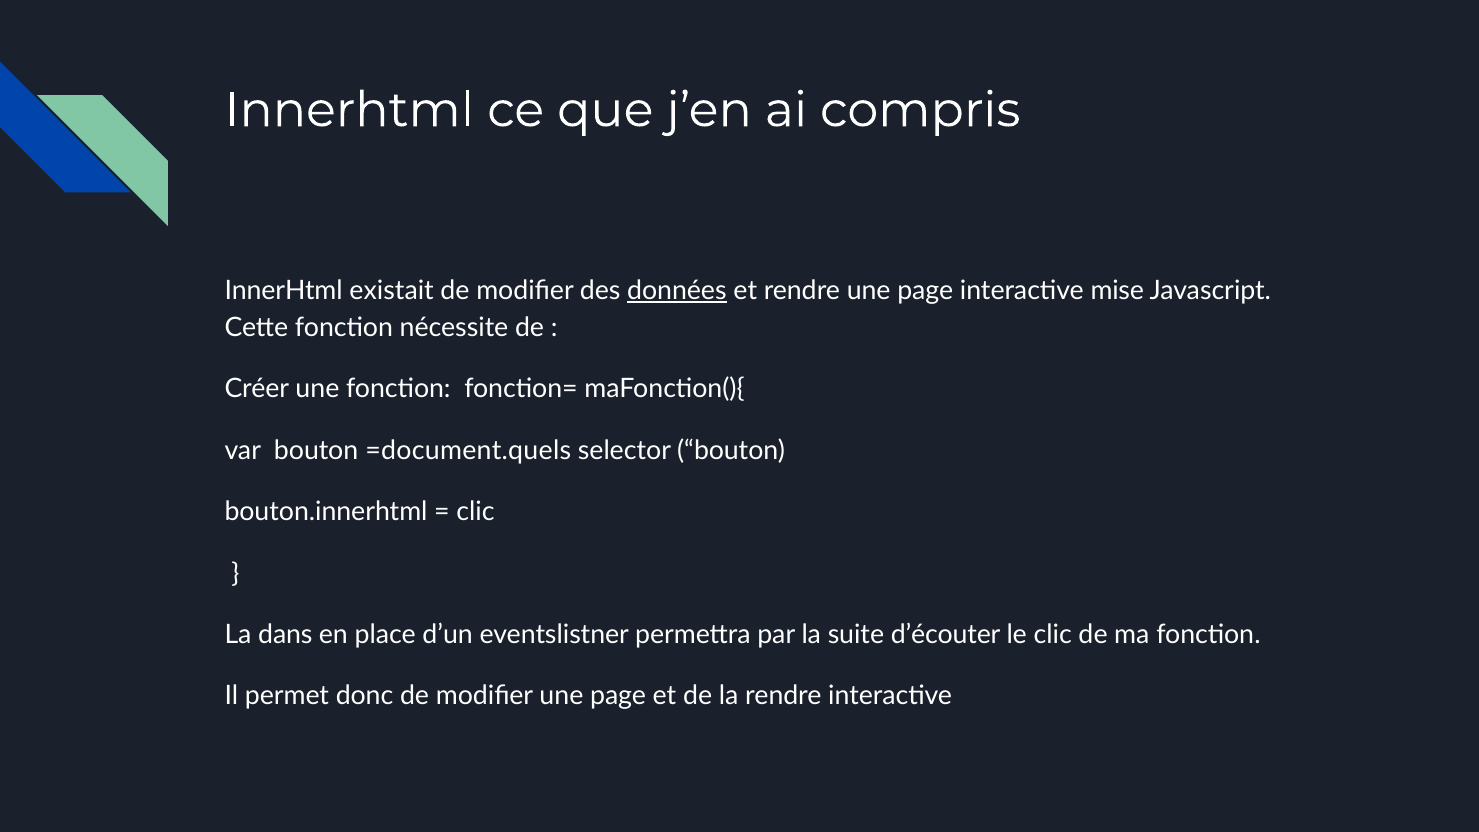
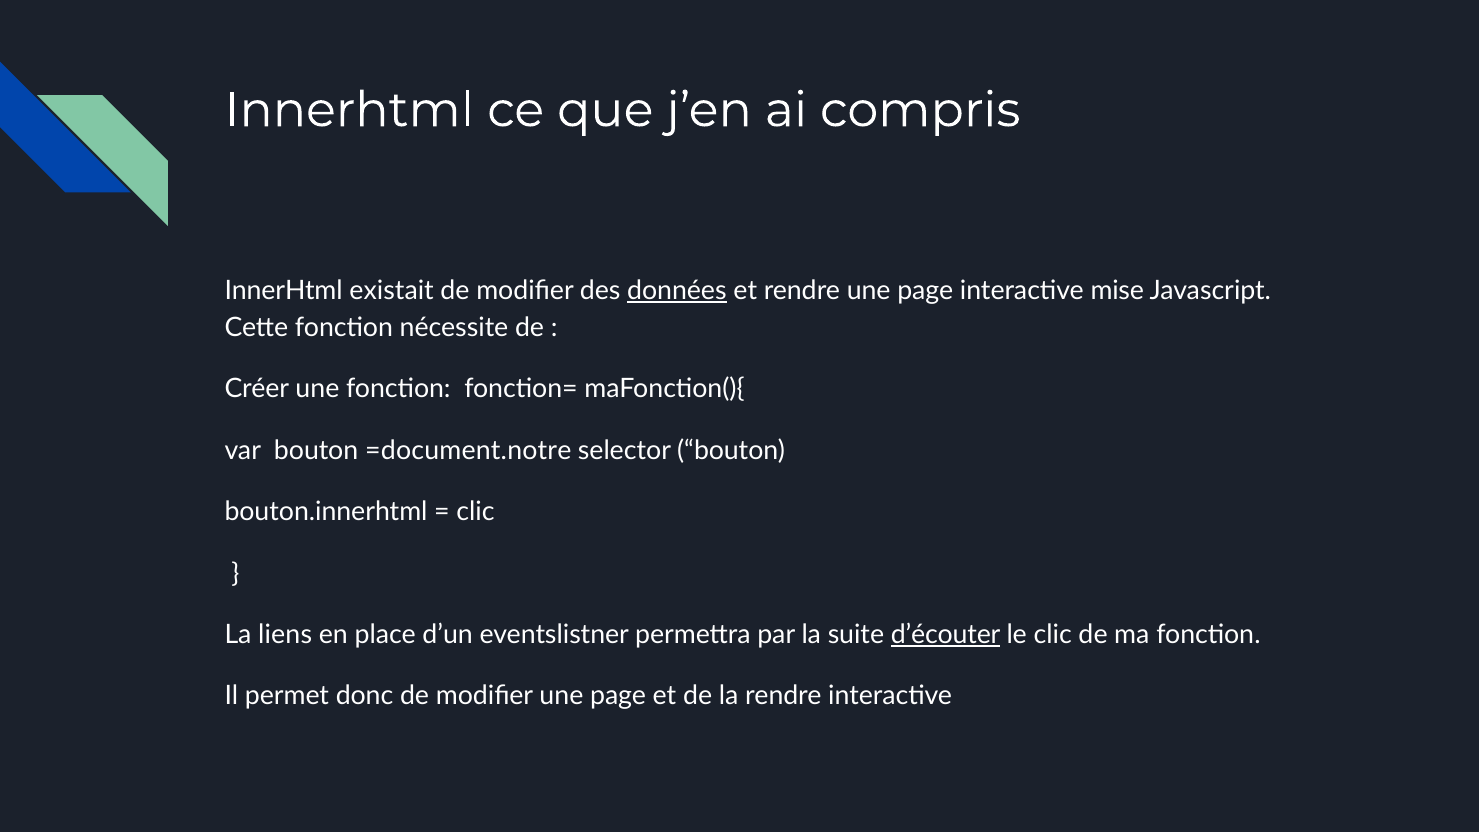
=document.quels: =document.quels -> =document.notre
dans: dans -> liens
d’écouter underline: none -> present
